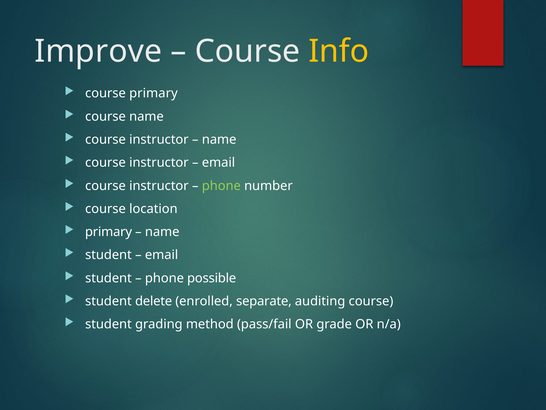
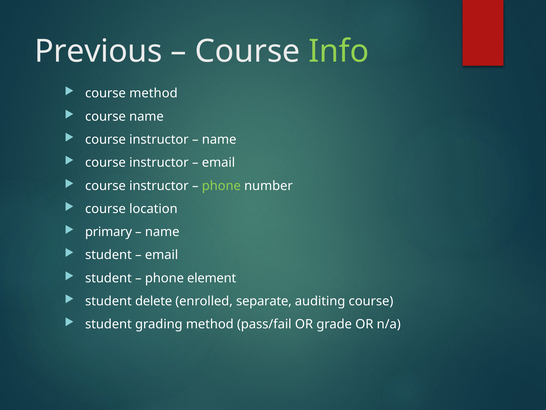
Improve: Improve -> Previous
Info colour: yellow -> light green
course primary: primary -> method
possible: possible -> element
